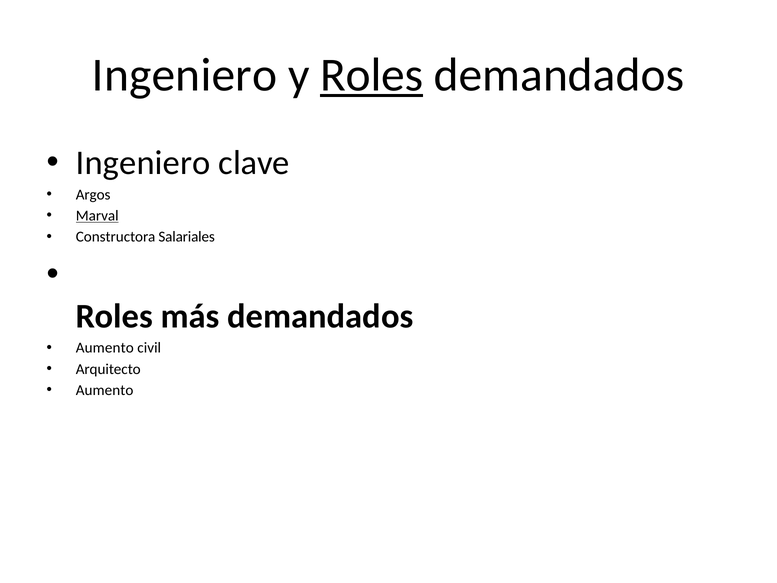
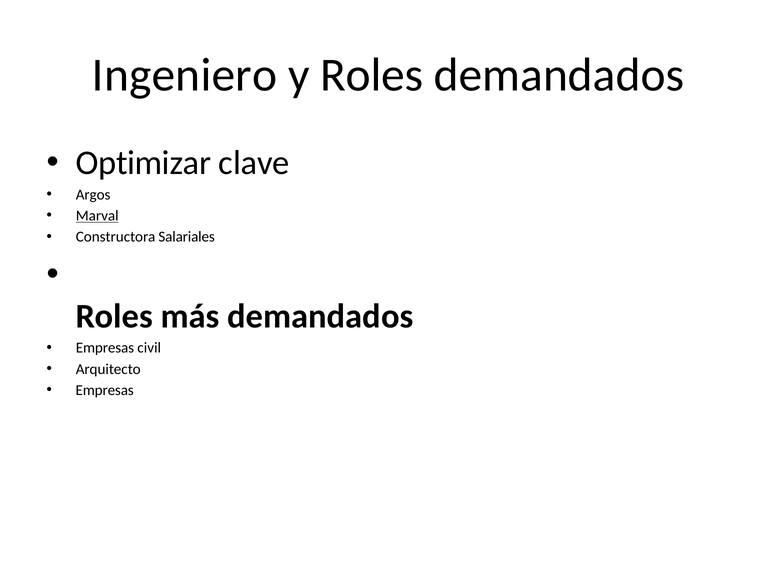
Roles at (372, 75) underline: present -> none
Ingeniero at (143, 163): Ingeniero -> Optimizar
Aumento at (105, 348): Aumento -> Empresas
Aumento at (105, 390): Aumento -> Empresas
